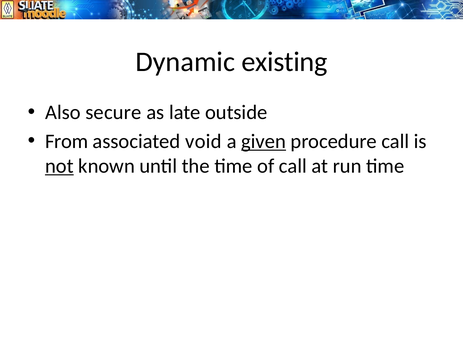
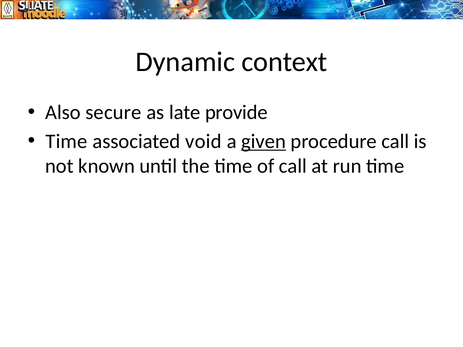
existing: existing -> context
outside: outside -> provide
From at (67, 141): From -> Time
not underline: present -> none
